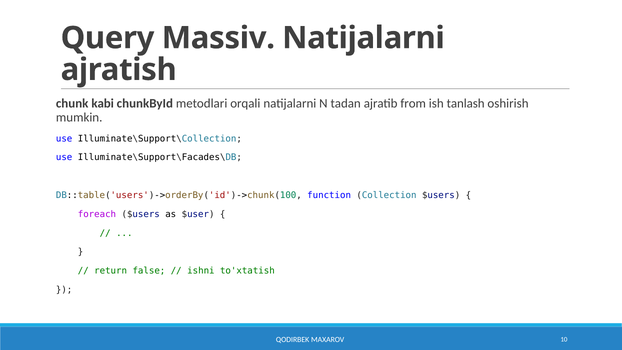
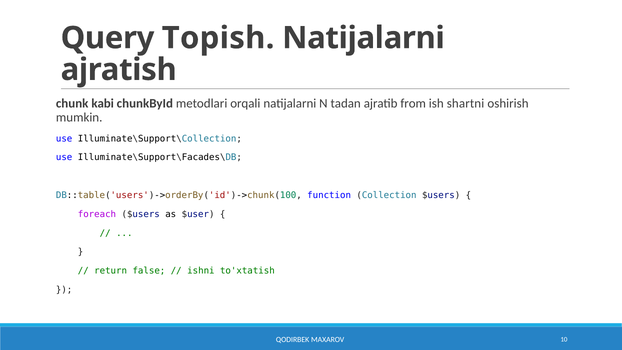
Massiv: Massiv -> Topish
tanlash: tanlash -> shartni
